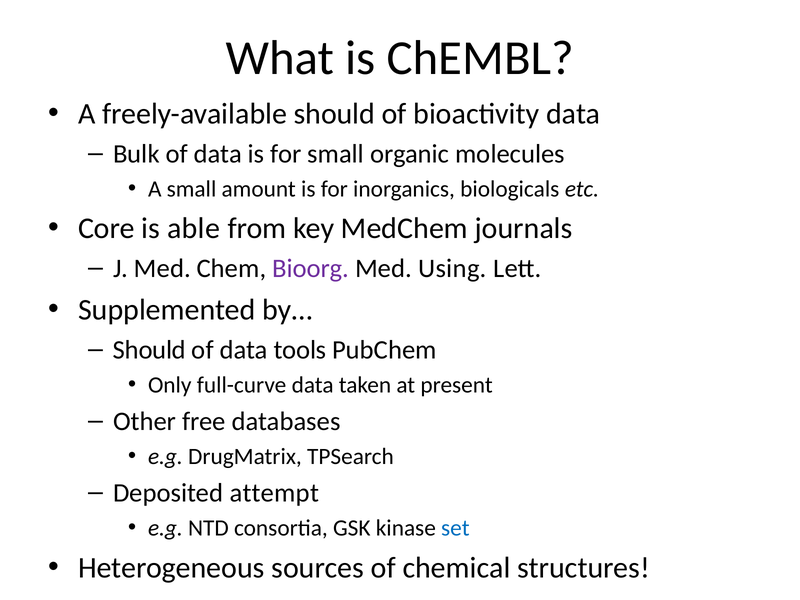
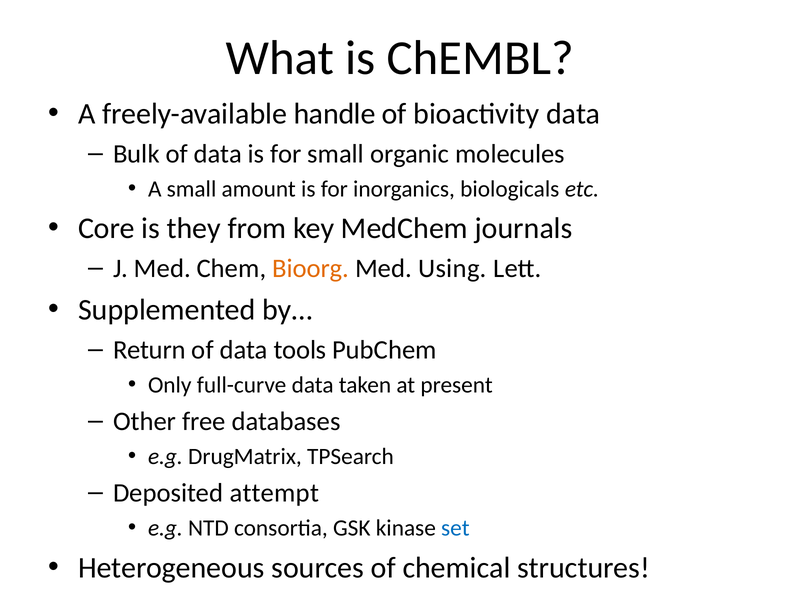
freely-available should: should -> handle
able: able -> they
Bioorg colour: purple -> orange
Should at (149, 350): Should -> Return
